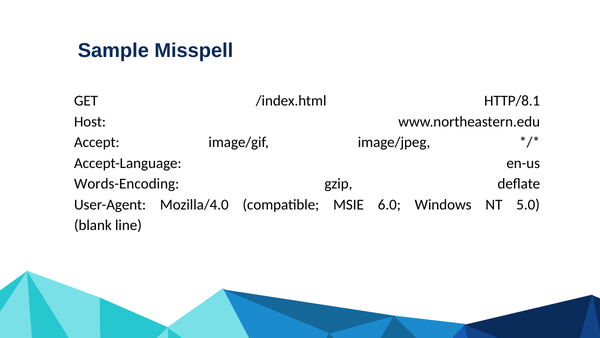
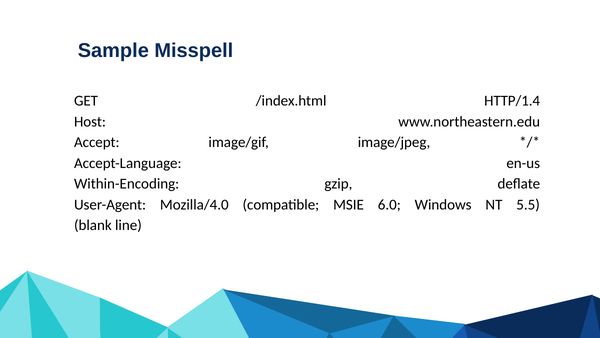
HTTP/8.1: HTTP/8.1 -> HTTP/1.4
Words-Encoding: Words-Encoding -> Within-Encoding
5.0: 5.0 -> 5.5
